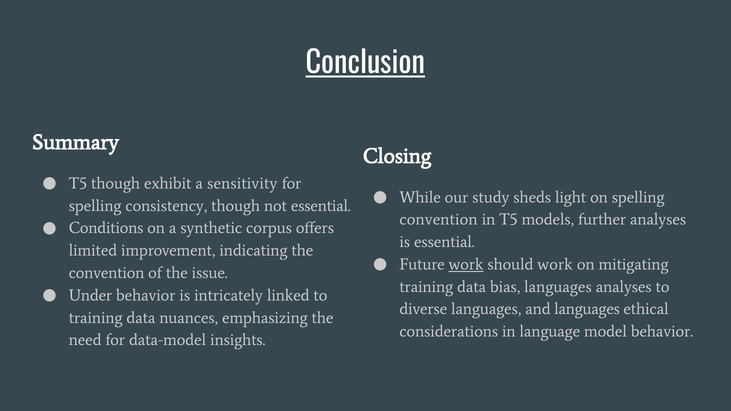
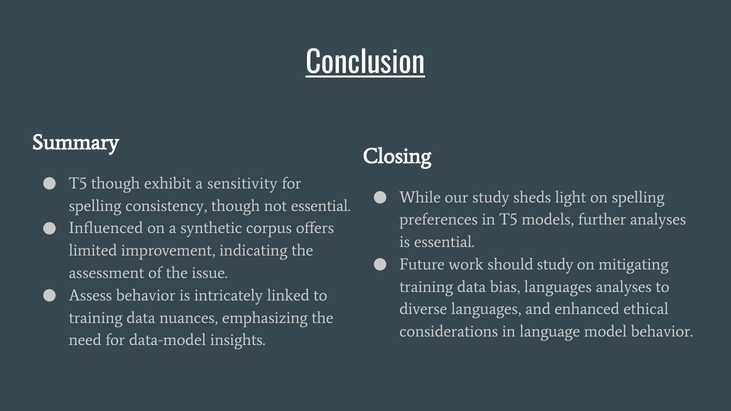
convention at (439, 220): convention -> preferences
Conditions: Conditions -> Influenced
work at (466, 264) underline: present -> none
should work: work -> study
convention at (107, 273): convention -> assessment
Under: Under -> Assess
and languages: languages -> enhanced
